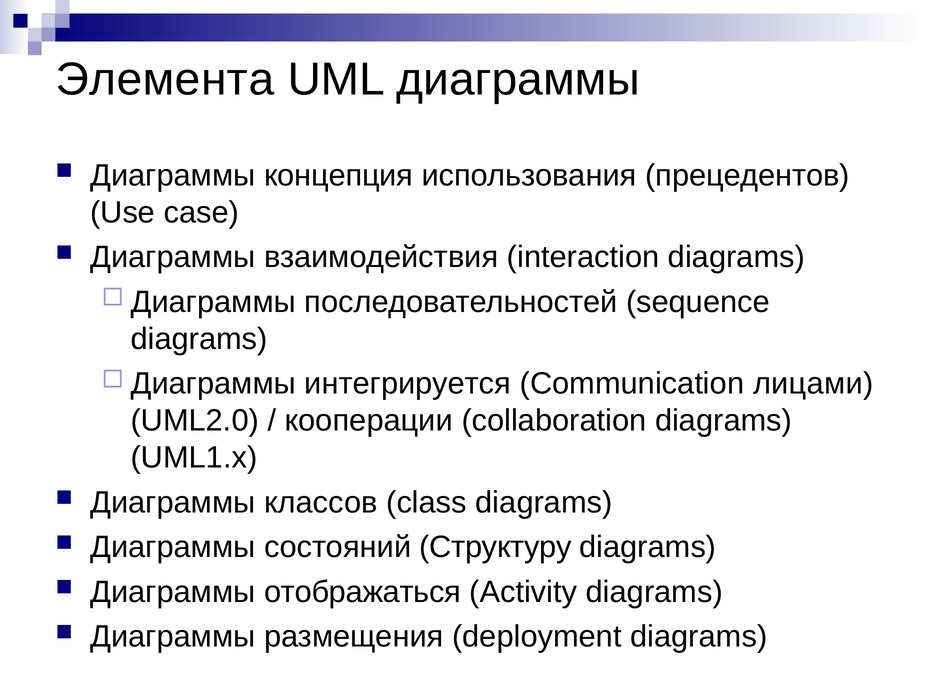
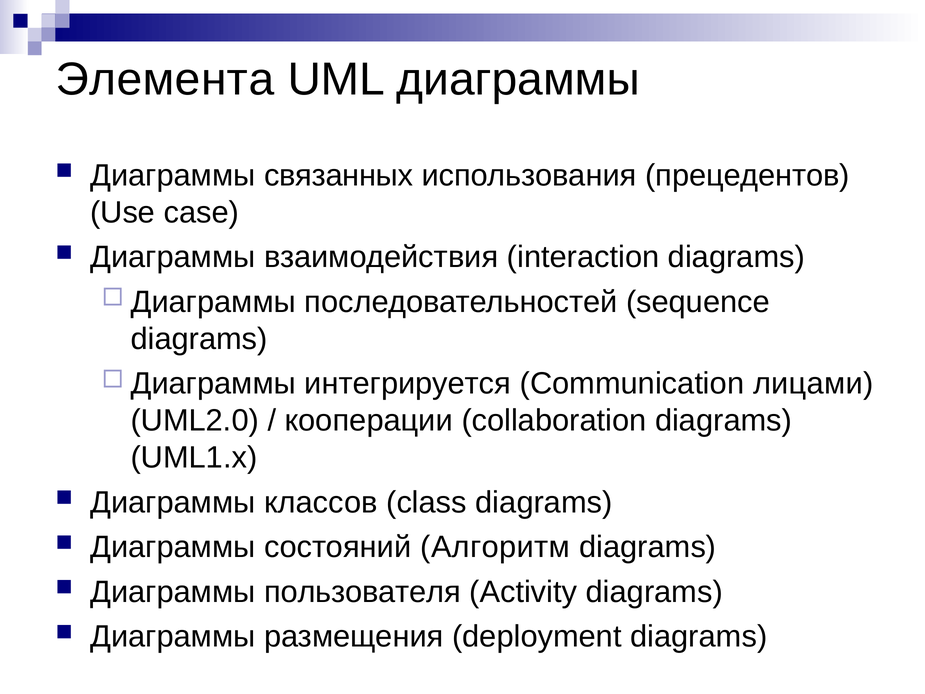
концепция: концепция -> связанных
Структуру: Структуру -> Алгоритм
отображаться: отображаться -> пользователя
